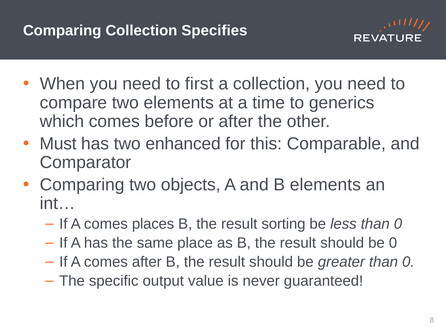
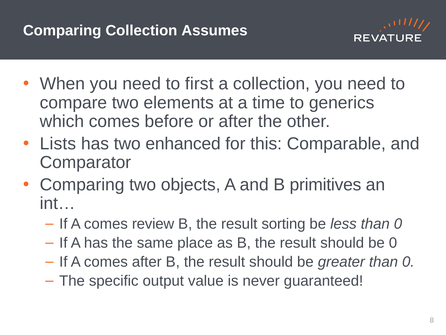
Specifies: Specifies -> Assumes
Must: Must -> Lists
B elements: elements -> primitives
places: places -> review
